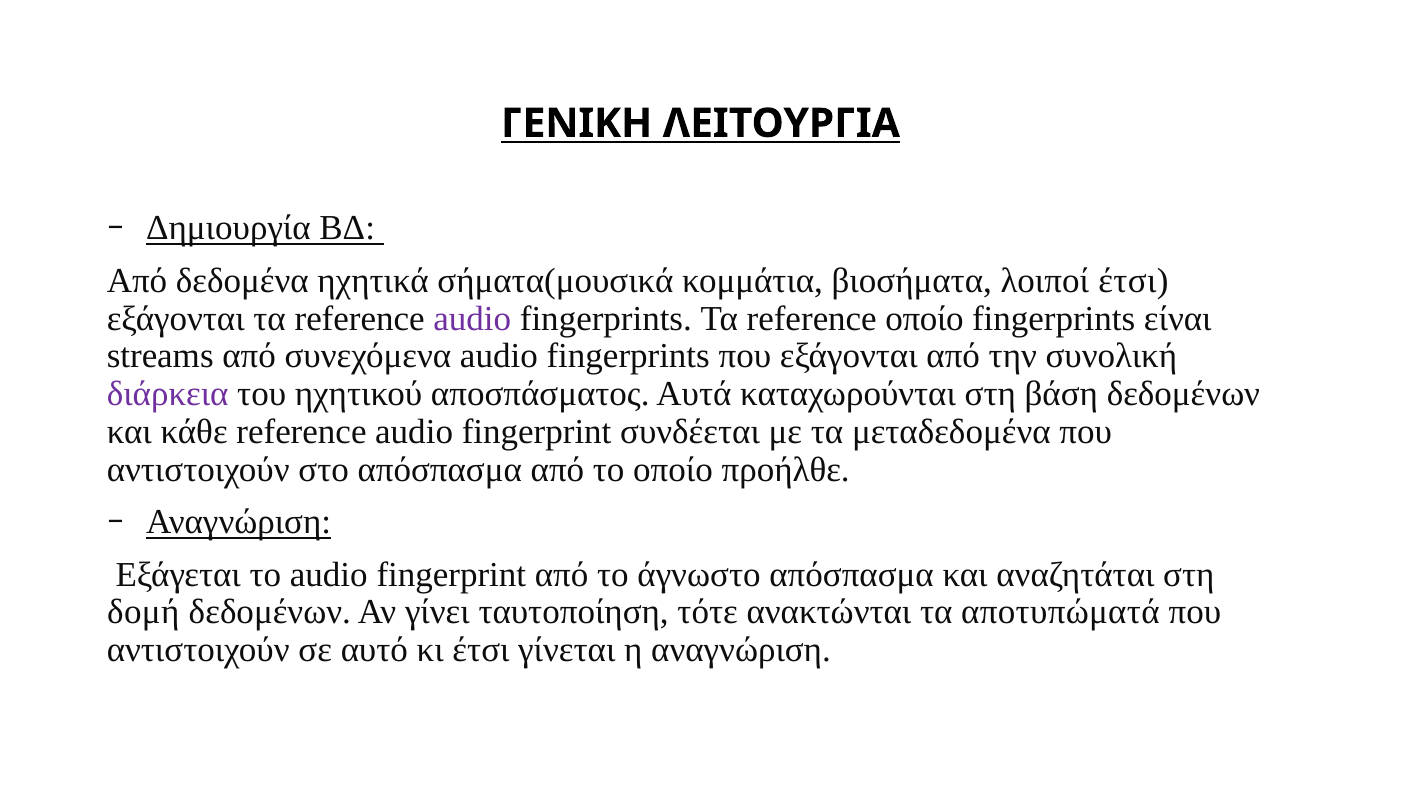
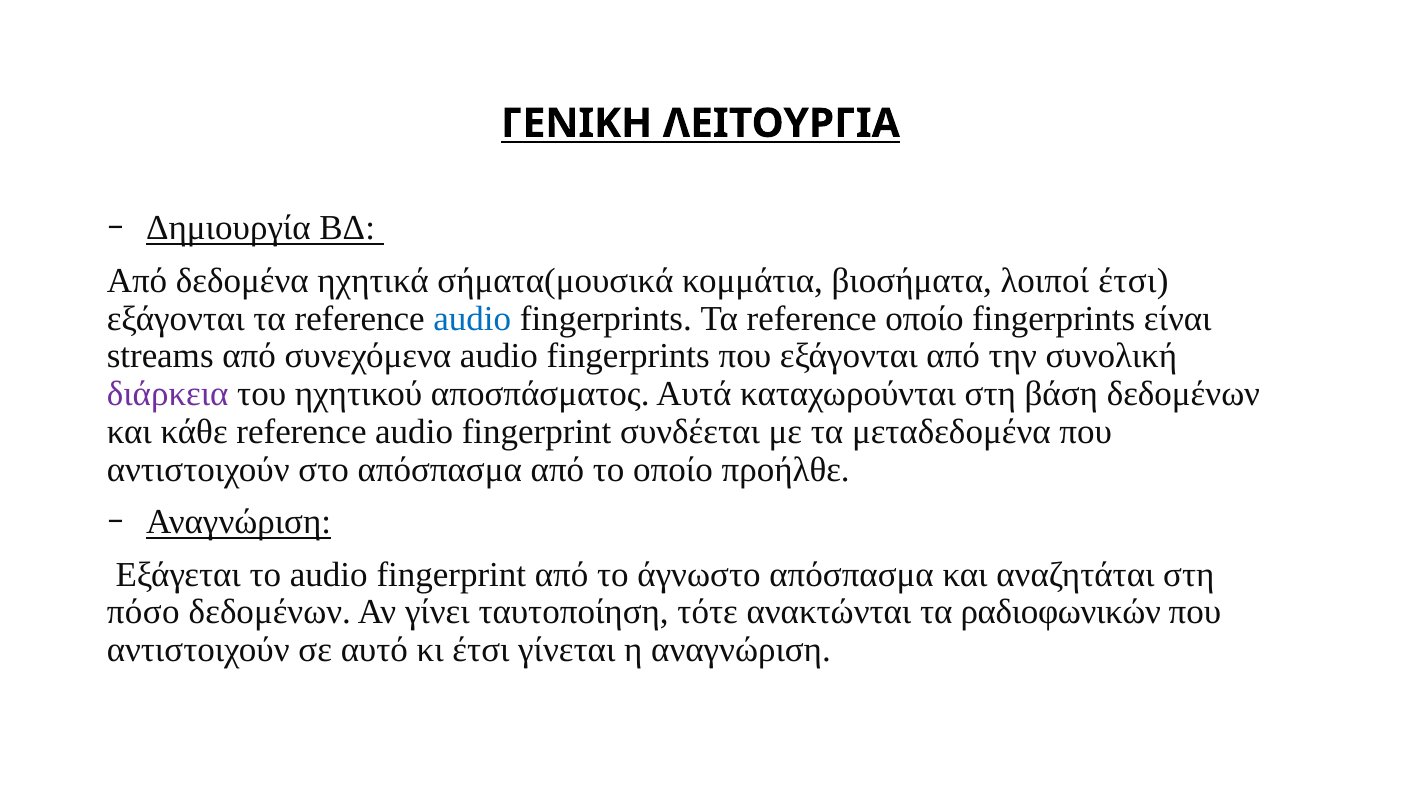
audio at (472, 319) colour: purple -> blue
δομή: δομή -> πόσο
αποτυπώματά: αποτυπώματά -> ραδιοφωνικών
